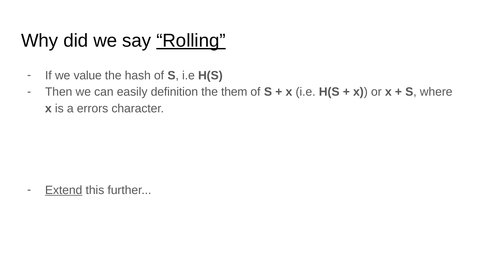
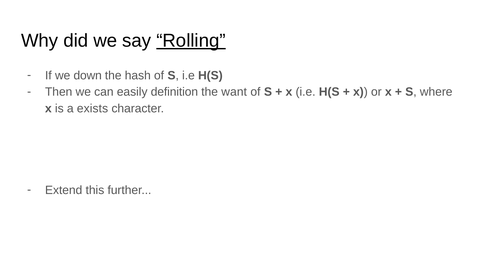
value: value -> down
them: them -> want
errors: errors -> exists
Extend underline: present -> none
